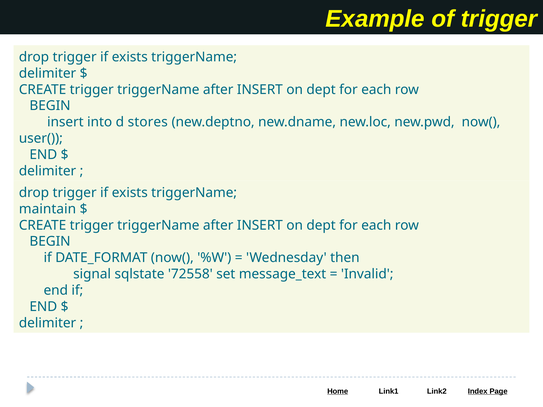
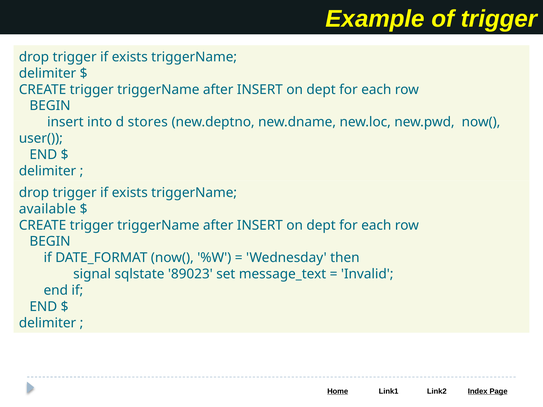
maintain: maintain -> available
72558: 72558 -> 89023
